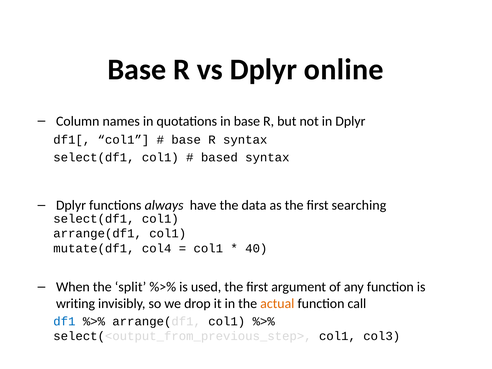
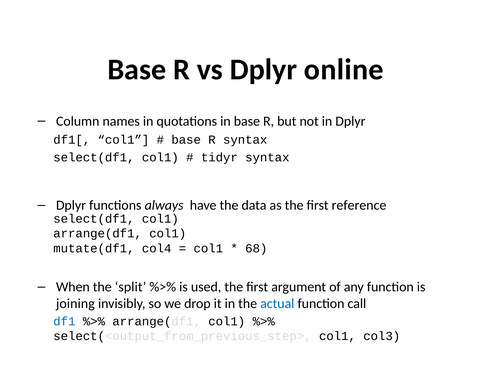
based: based -> tidyr
searching: searching -> reference
40: 40 -> 68
writing: writing -> joining
actual colour: orange -> blue
